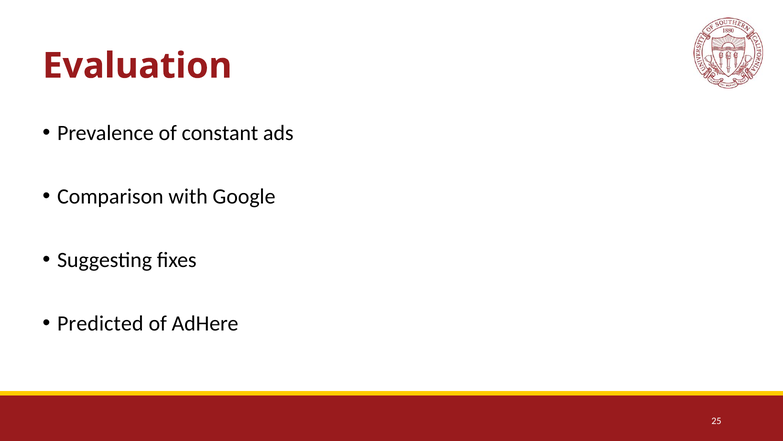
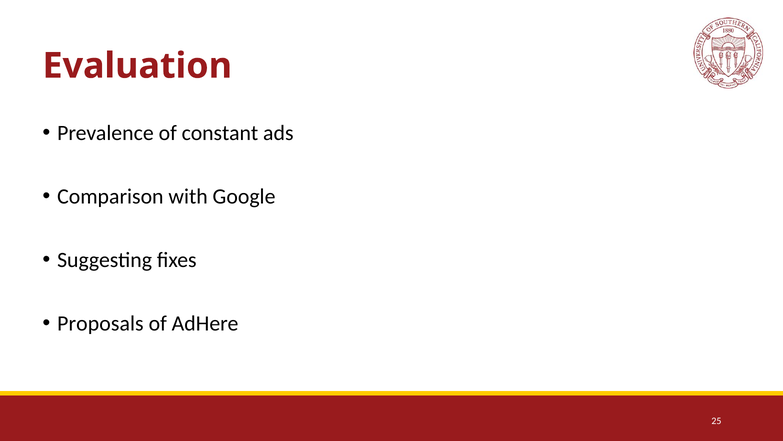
Predicted: Predicted -> Proposals
